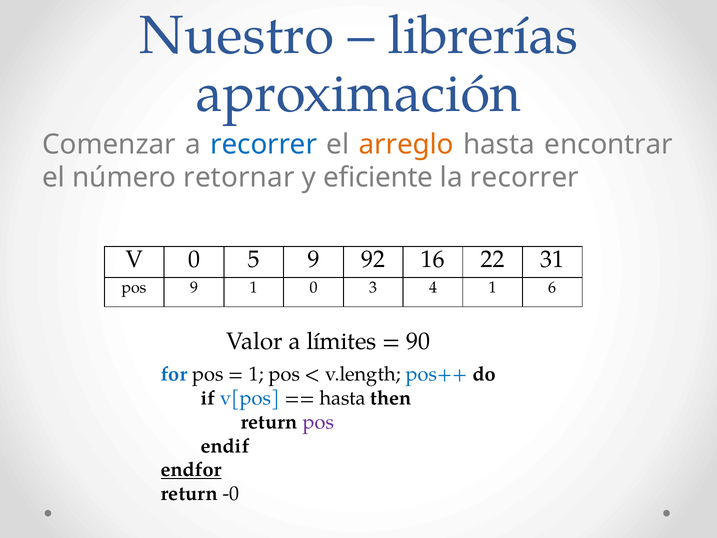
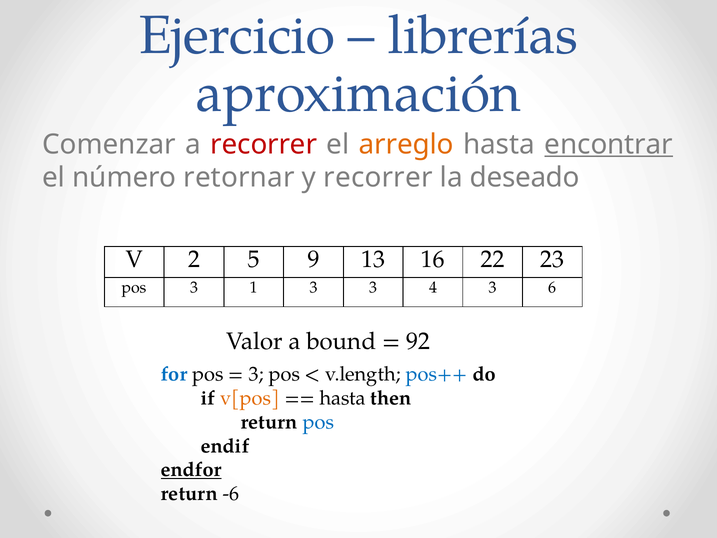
Nuestro: Nuestro -> Ejercicio
recorrer at (264, 144) colour: blue -> red
encontrar underline: none -> present
y eficiente: eficiente -> recorrer
la recorrer: recorrer -> deseado
V 0: 0 -> 2
92: 92 -> 13
31: 31 -> 23
pos 9: 9 -> 3
1 0: 0 -> 3
4 1: 1 -> 3
límites: límites -> bound
90: 90 -> 92
1 at (256, 374): 1 -> 3
v[pos colour: blue -> orange
pos at (318, 422) colour: purple -> blue
-0: -0 -> -6
